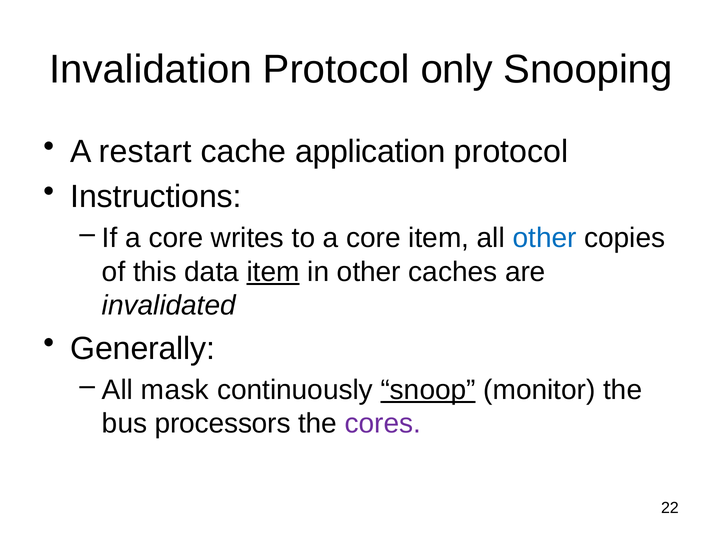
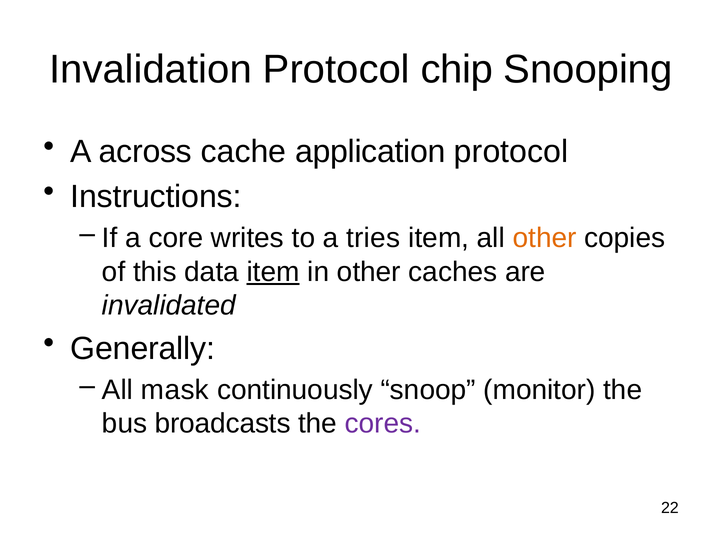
only: only -> chip
restart: restart -> across
to a core: core -> tries
other at (545, 238) colour: blue -> orange
snoop underline: present -> none
processors: processors -> broadcasts
